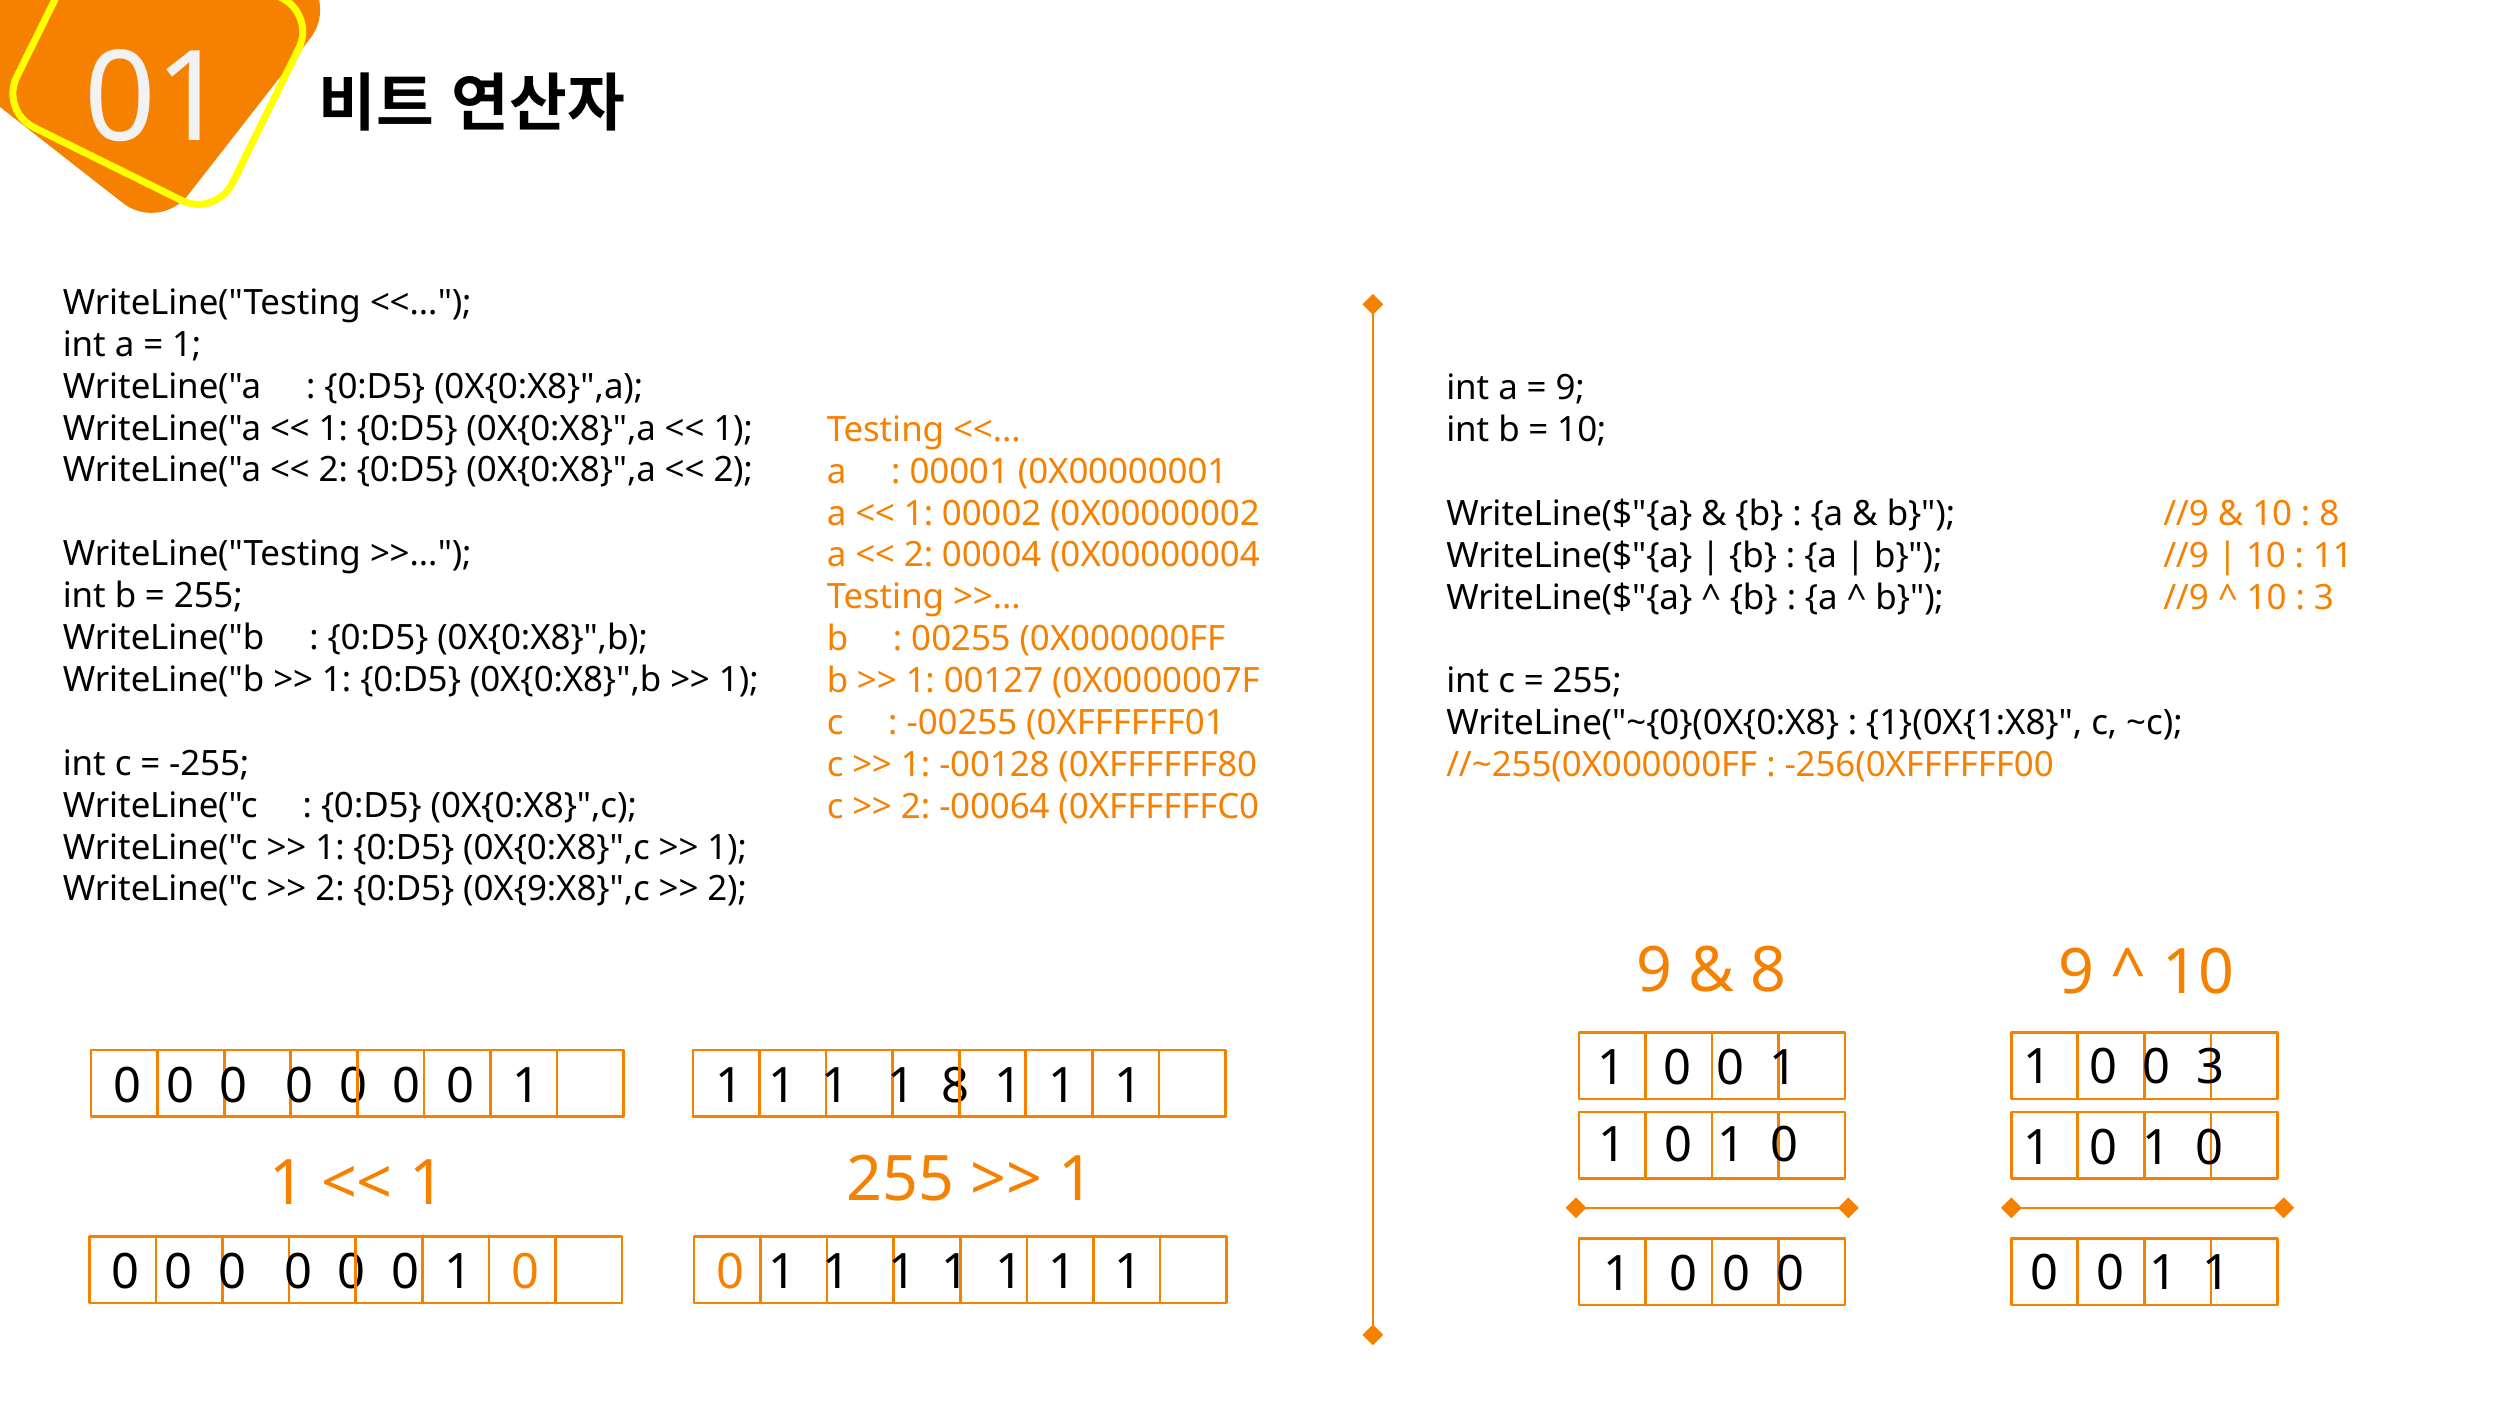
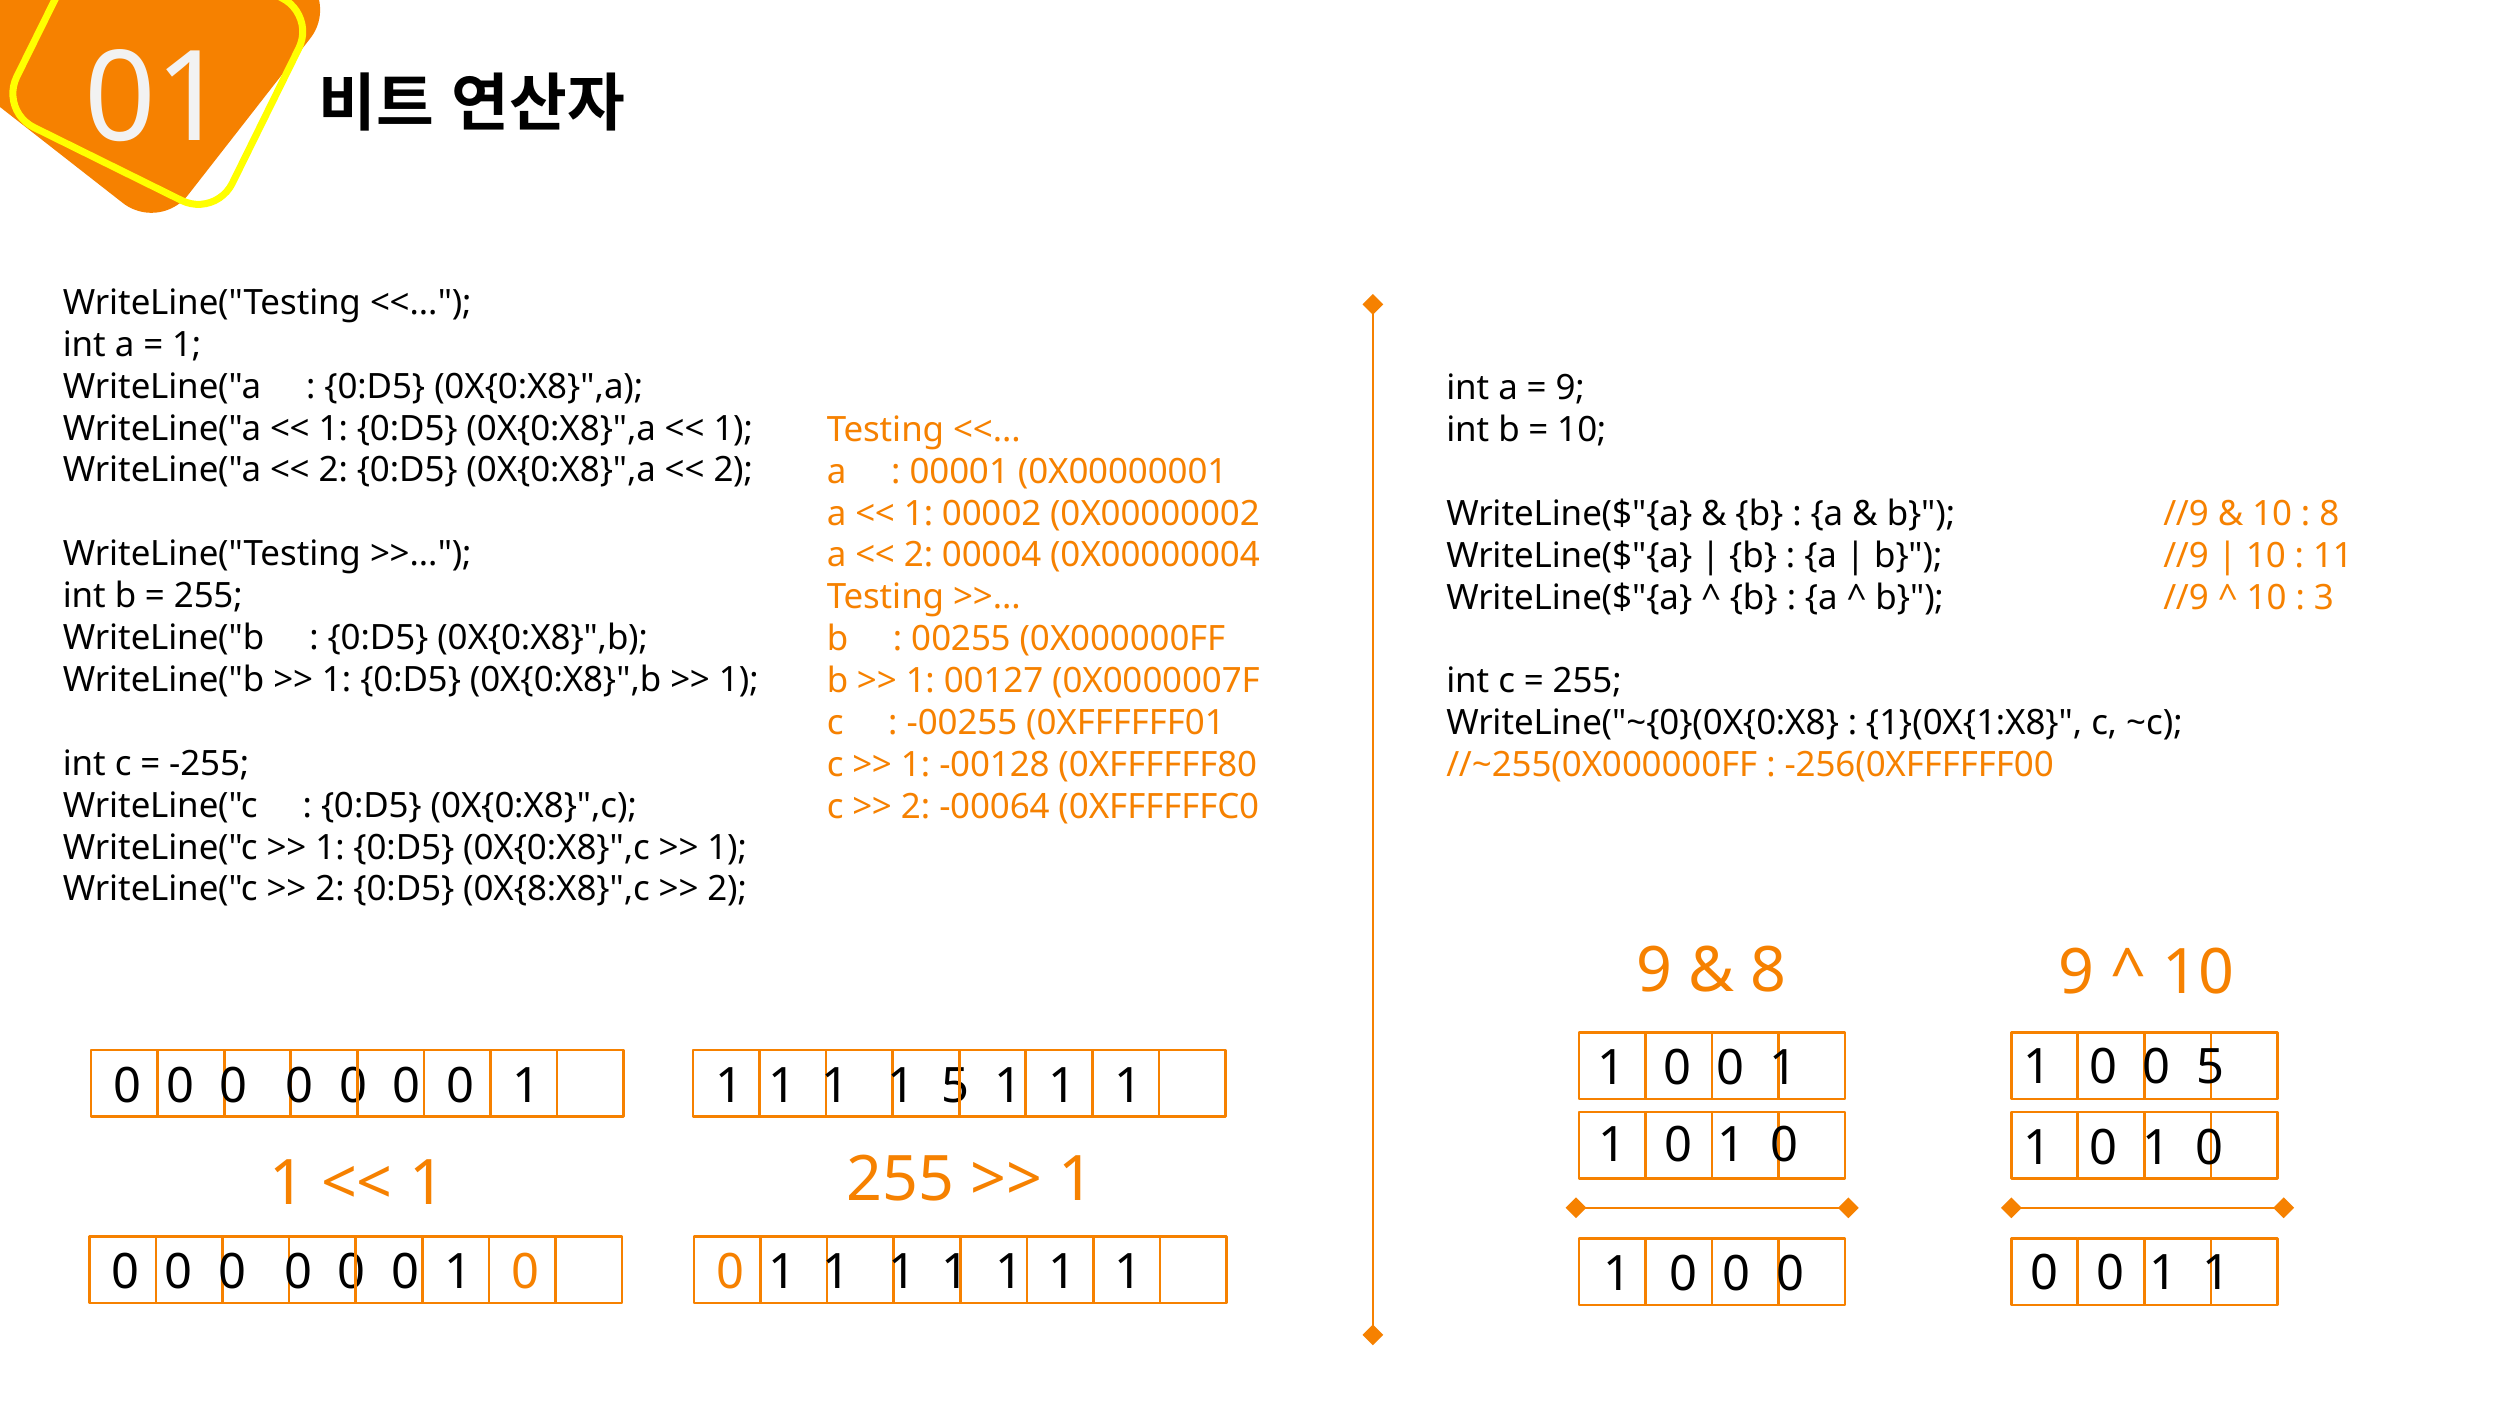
0X{9:X8}",c: 0X{9:X8}",c -> 0X{8:X8}",c
0 3: 3 -> 5
1 8: 8 -> 5
